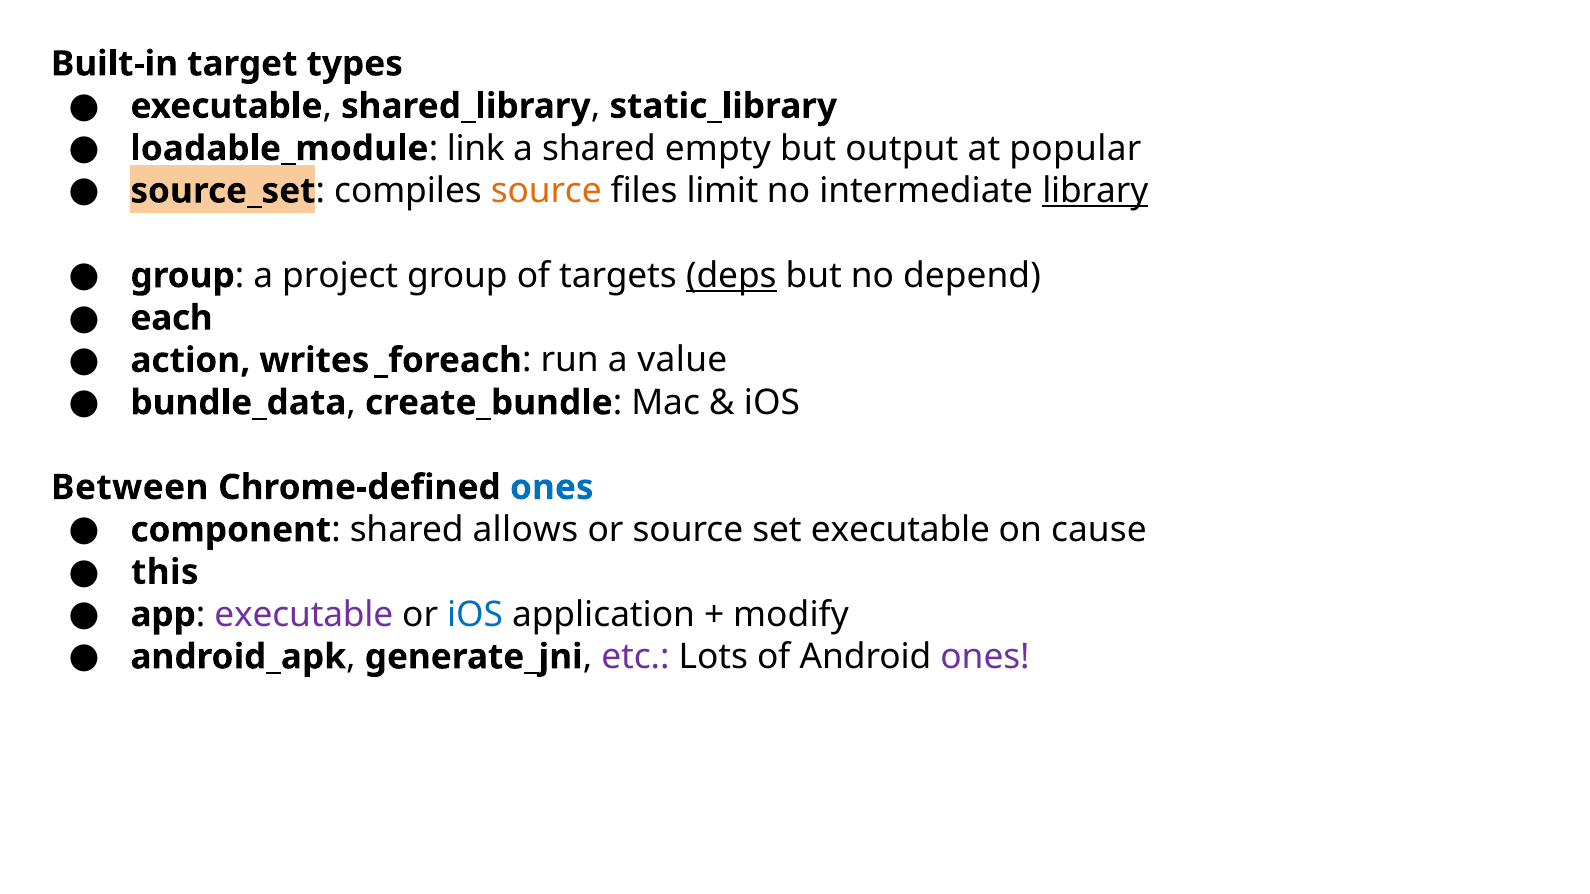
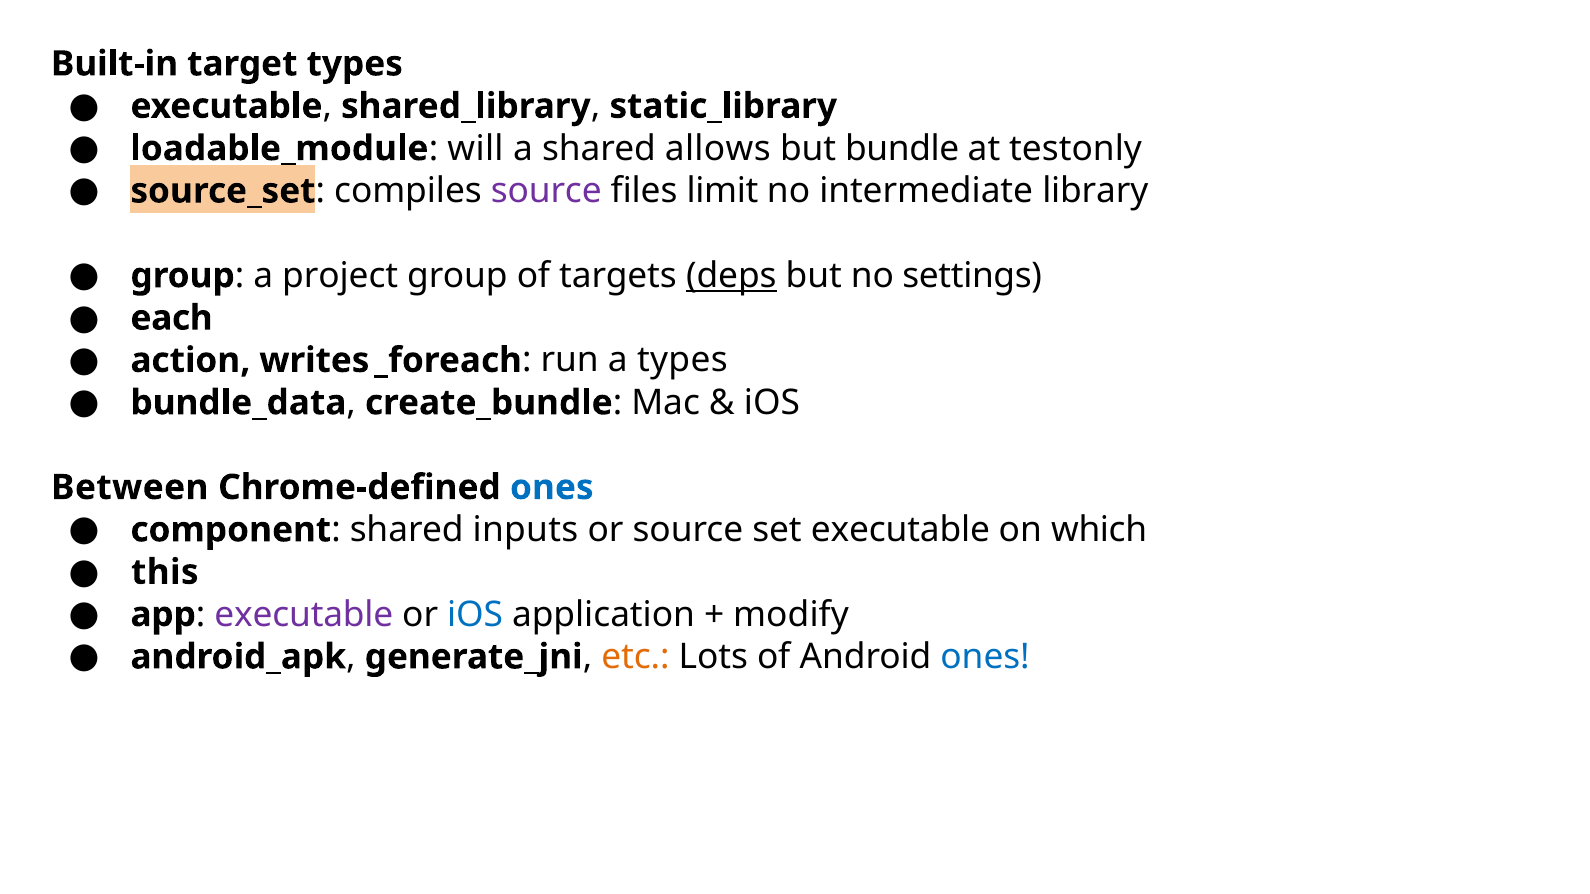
link: link -> will
empty: empty -> allows
output: output -> bundle
popular: popular -> testonly
source at (546, 191) colour: orange -> purple
library underline: present -> none
depend: depend -> settings
a value: value -> types
allows: allows -> inputs
cause: cause -> which
etc colour: purple -> orange
ones at (985, 657) colour: purple -> blue
